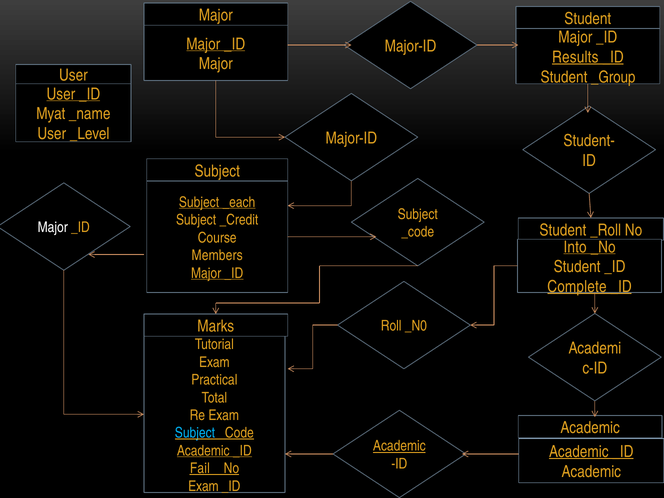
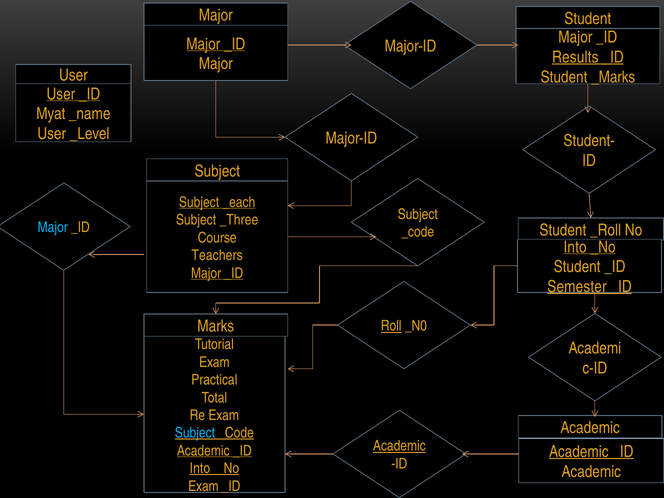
_Group: _Group -> _Marks
_Credit: _Credit -> _Three
Major at (53, 228) colour: white -> light blue
Members: Members -> Teachers
Complete: Complete -> Semester
Roll underline: none -> present
Fail at (200, 468): Fail -> Into
